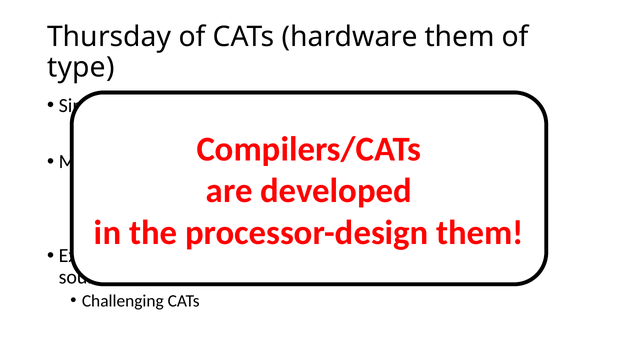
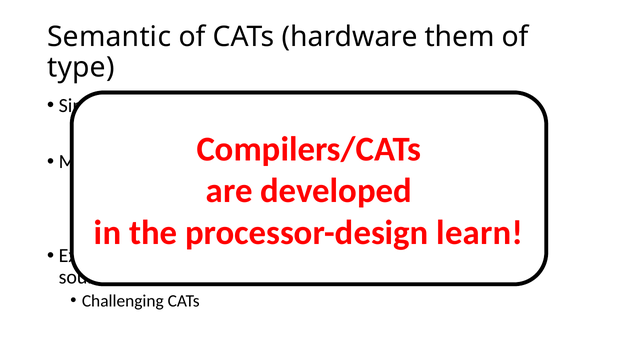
Thursday: Thursday -> Semantic
processor-design them: them -> learn
